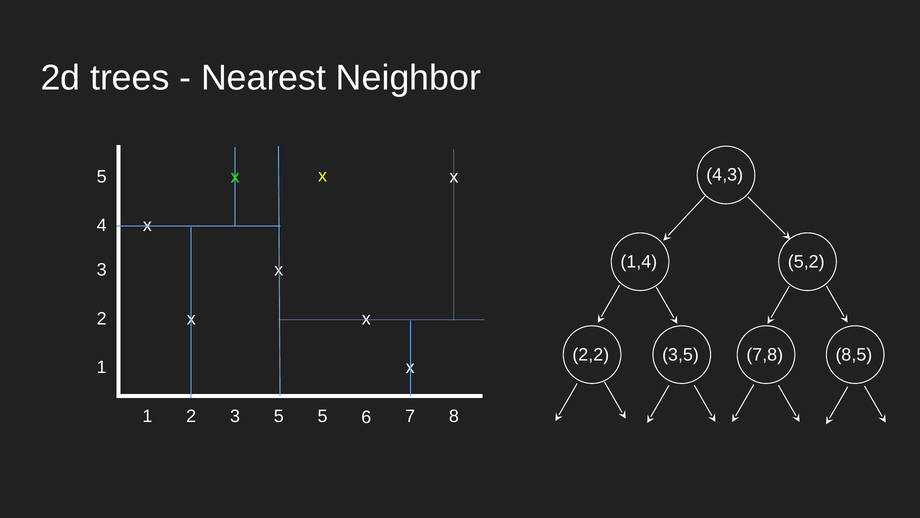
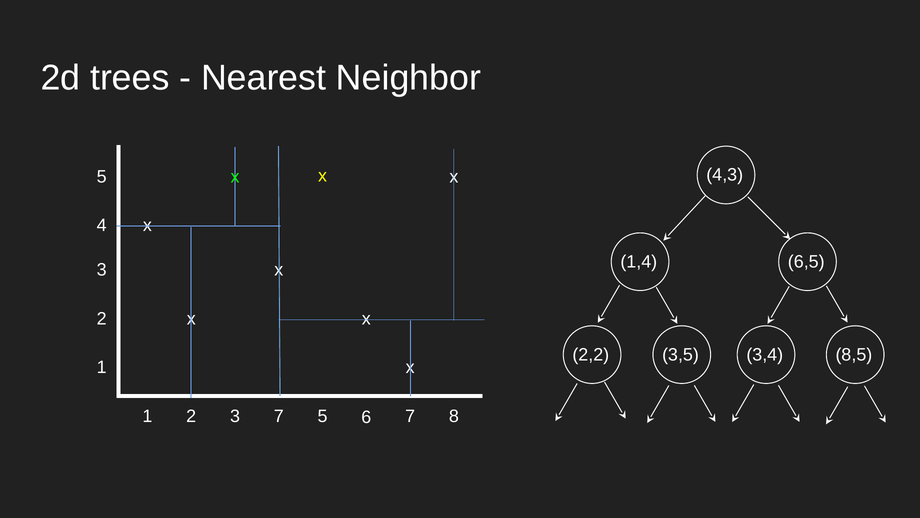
5,2: 5,2 -> 6,5
7,8: 7,8 -> 3,4
3 5: 5 -> 7
